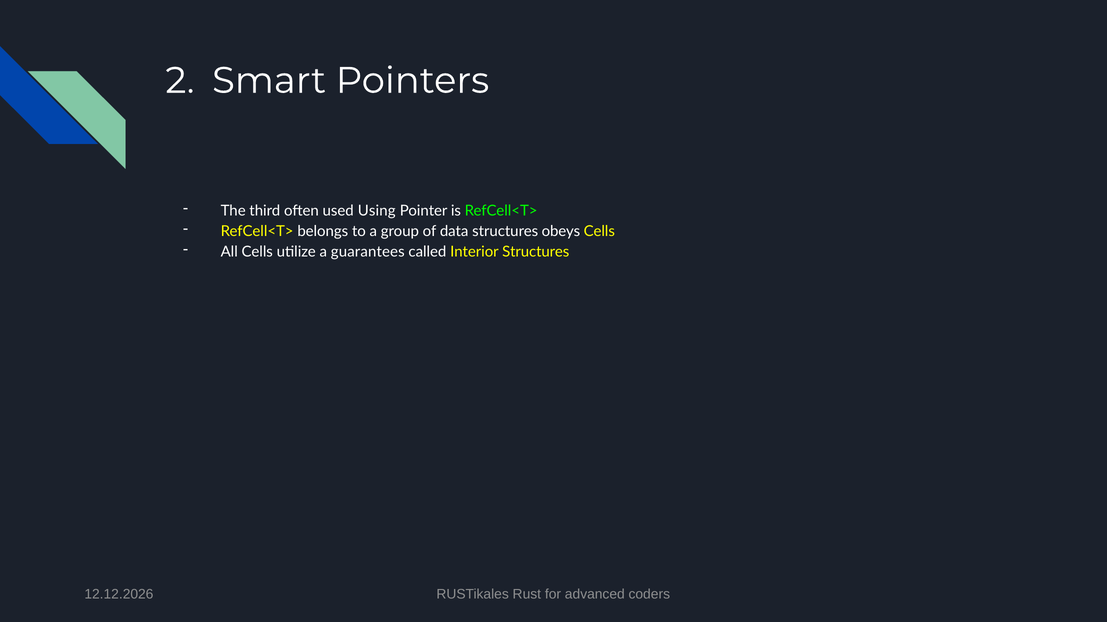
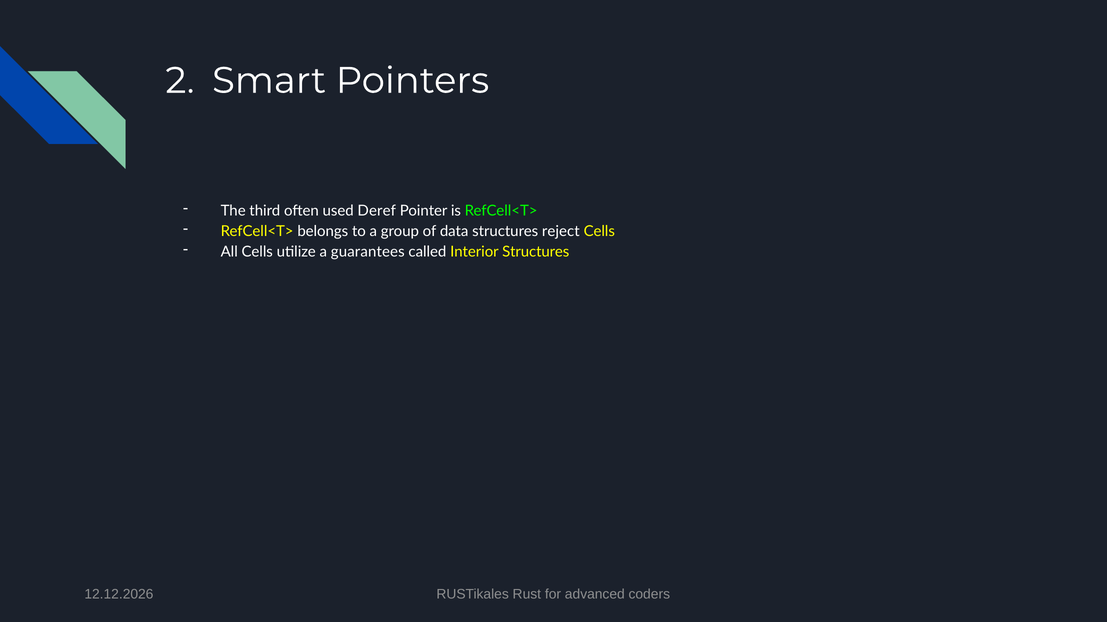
Using: Using -> Deref
obeys: obeys -> reject
